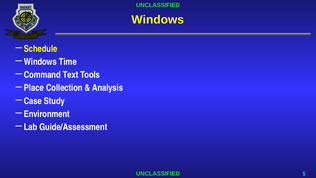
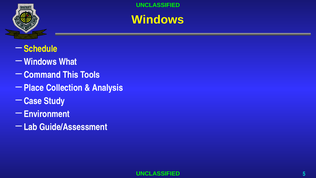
Time: Time -> What
Text: Text -> This
